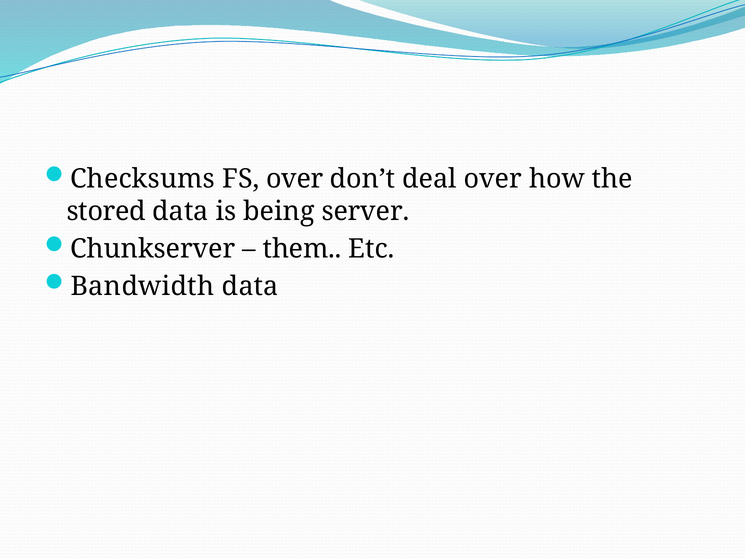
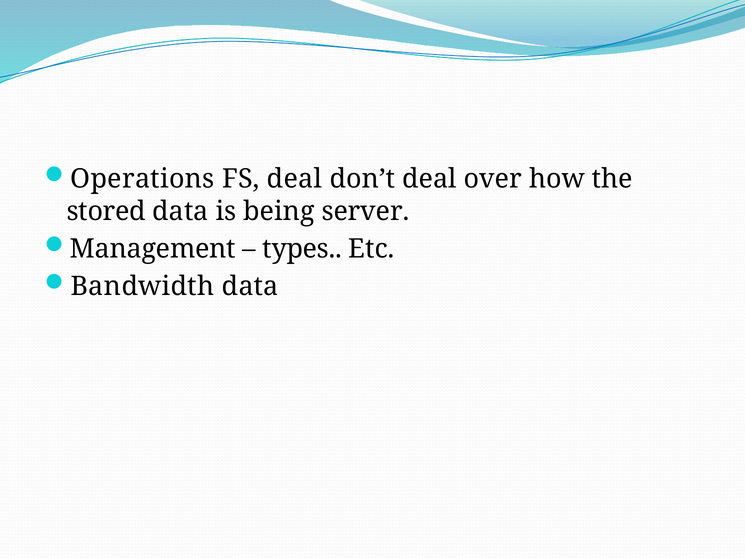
Checksums: Checksums -> Operations
FS over: over -> deal
Chunkserver: Chunkserver -> Management
them: them -> types
